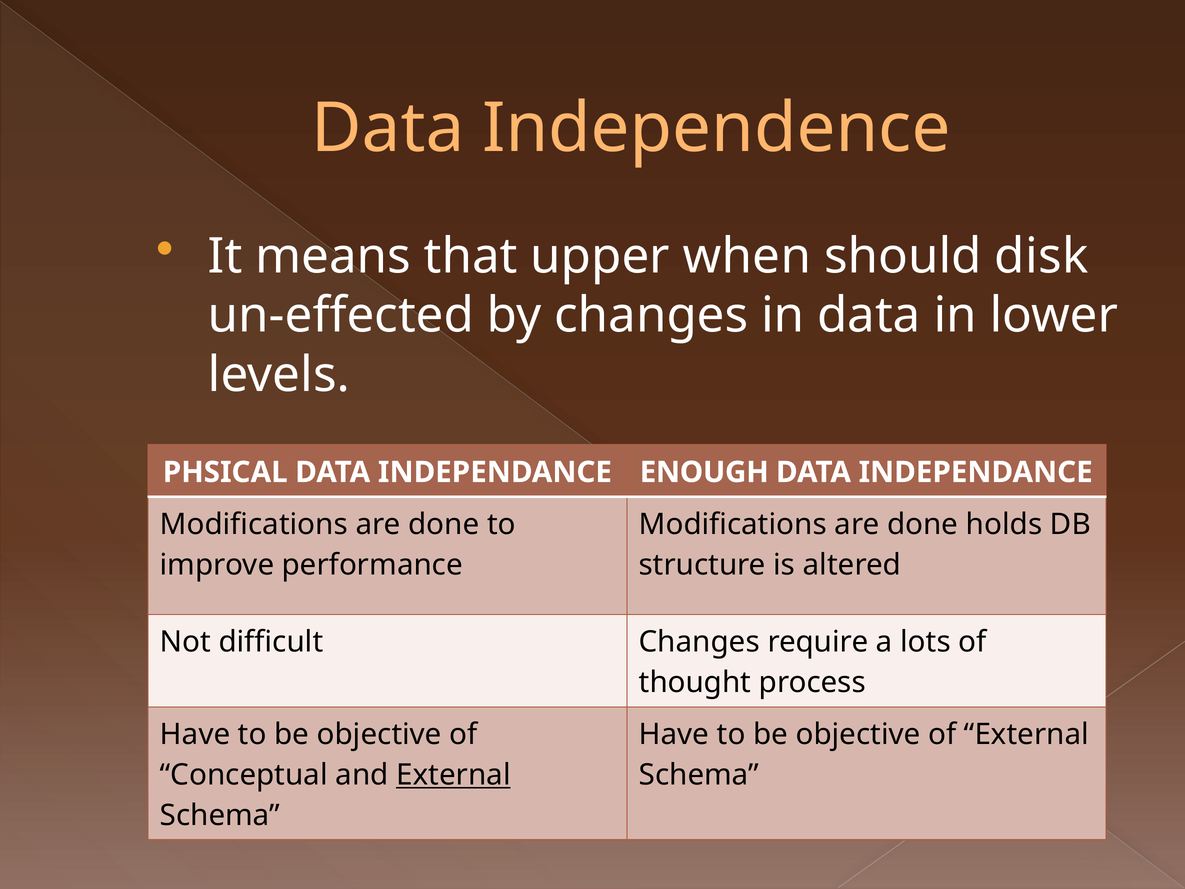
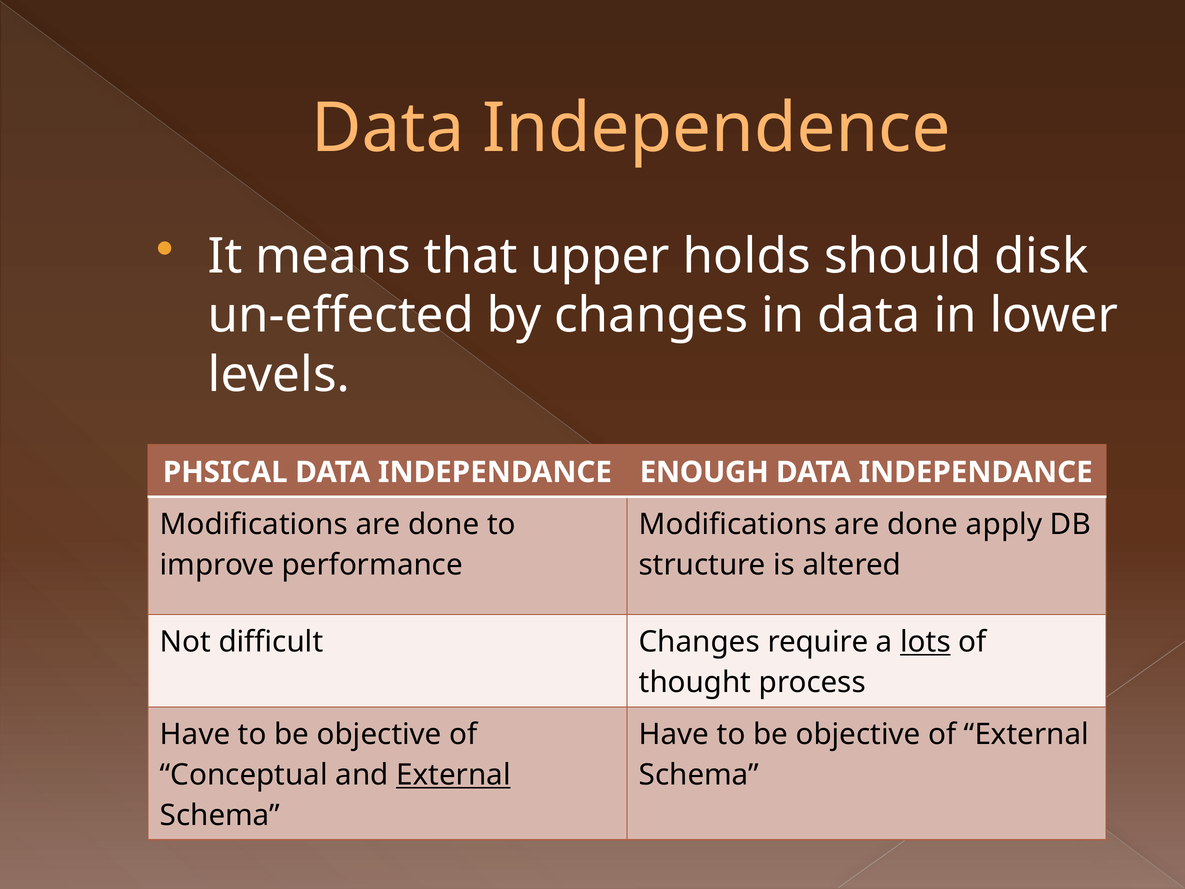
when: when -> holds
holds: holds -> apply
lots underline: none -> present
